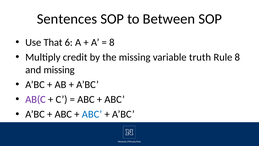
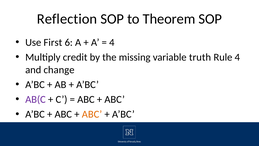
Sentences: Sentences -> Reflection
Between: Between -> Theorem
That: That -> First
8 at (112, 42): 8 -> 4
Rule 8: 8 -> 4
and missing: missing -> change
ABC at (92, 114) colour: blue -> orange
